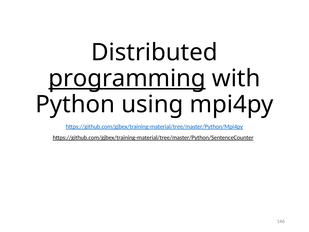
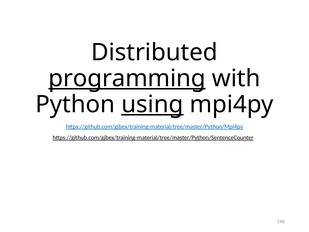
using underline: none -> present
